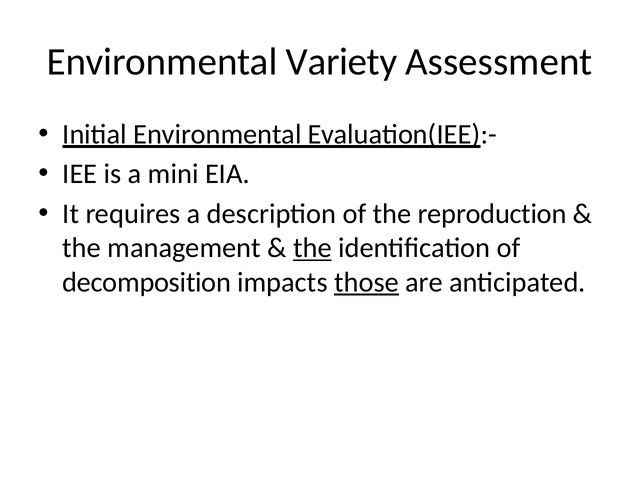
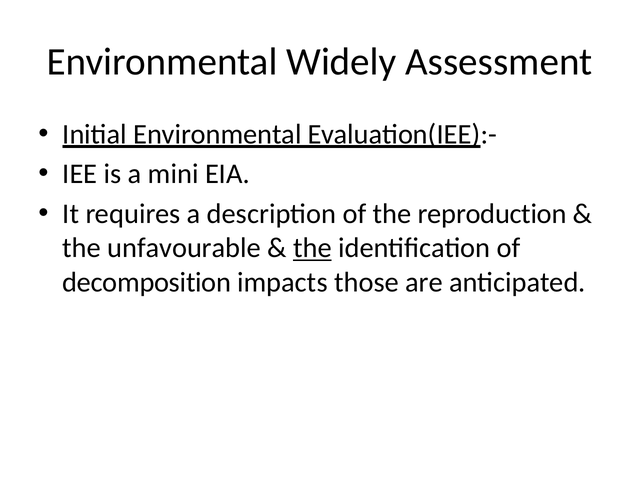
Variety: Variety -> Widely
management: management -> unfavourable
those underline: present -> none
